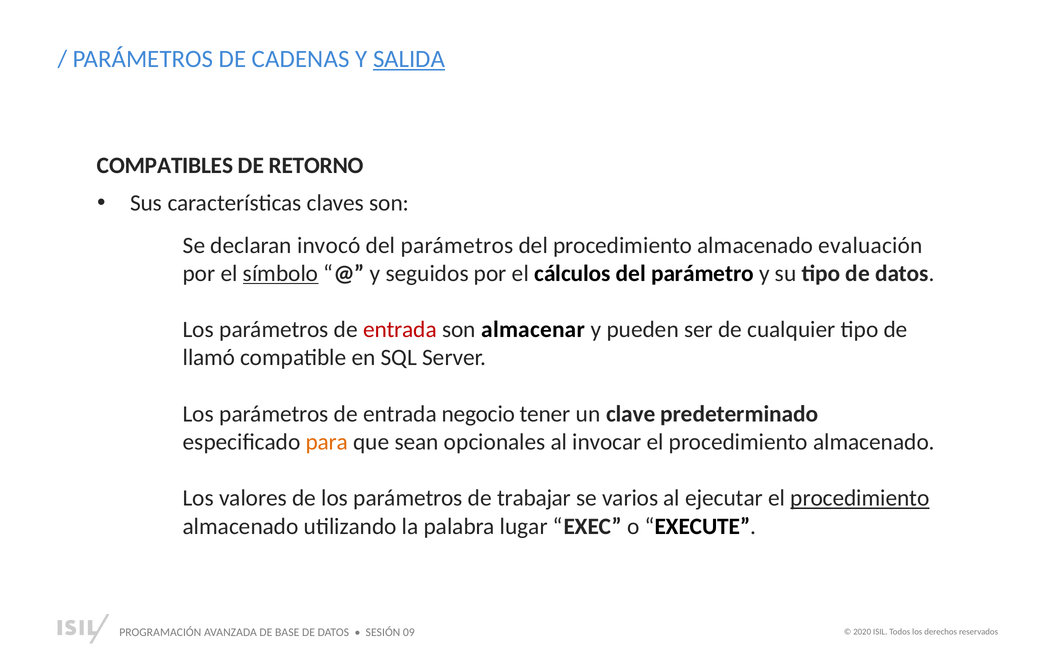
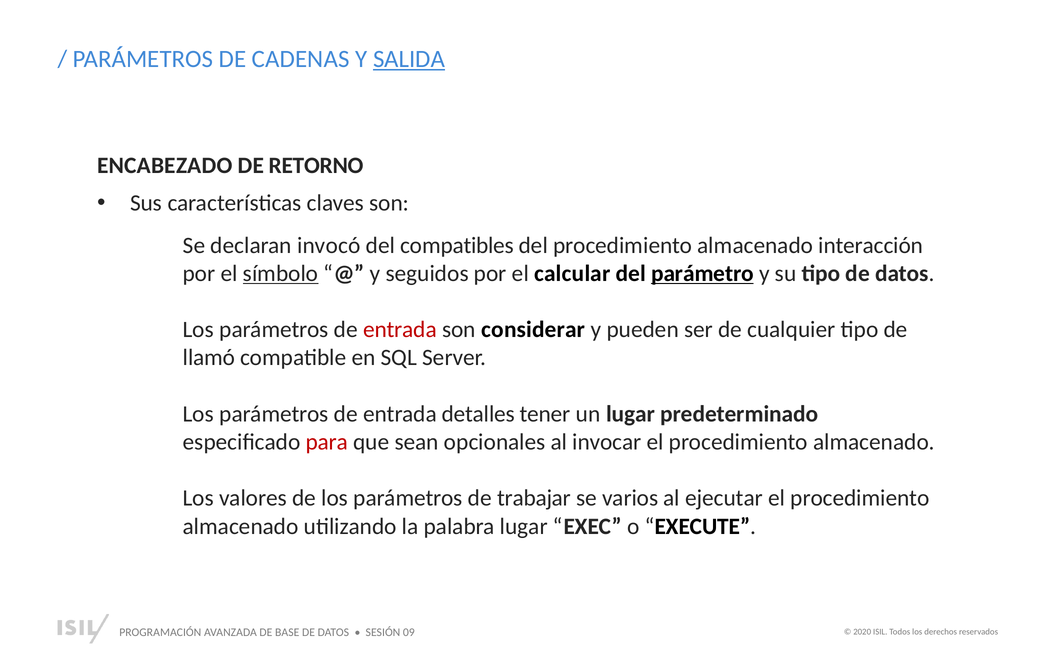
COMPATIBLES: COMPATIBLES -> ENCABEZADO
del parámetros: parámetros -> compatibles
evaluación: evaluación -> interacción
cálculos: cálculos -> calcular
parámetro underline: none -> present
almacenar: almacenar -> considerar
negocio: negocio -> detalles
un clave: clave -> lugar
para colour: orange -> red
procedimiento at (860, 498) underline: present -> none
